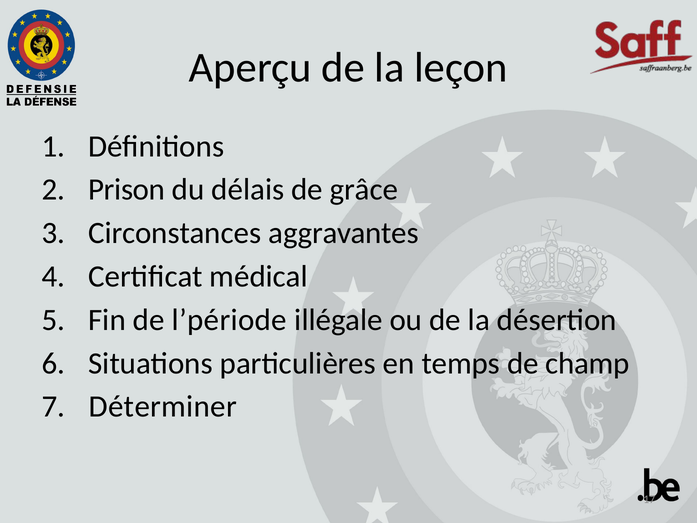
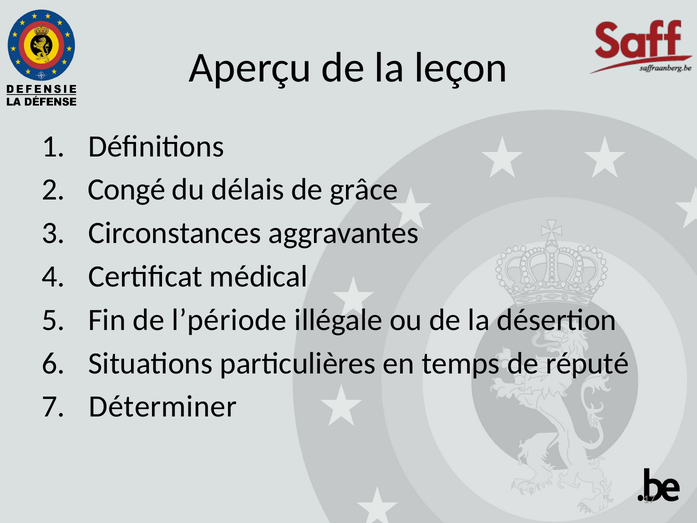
Prison: Prison -> Congé
champ: champ -> réputé
